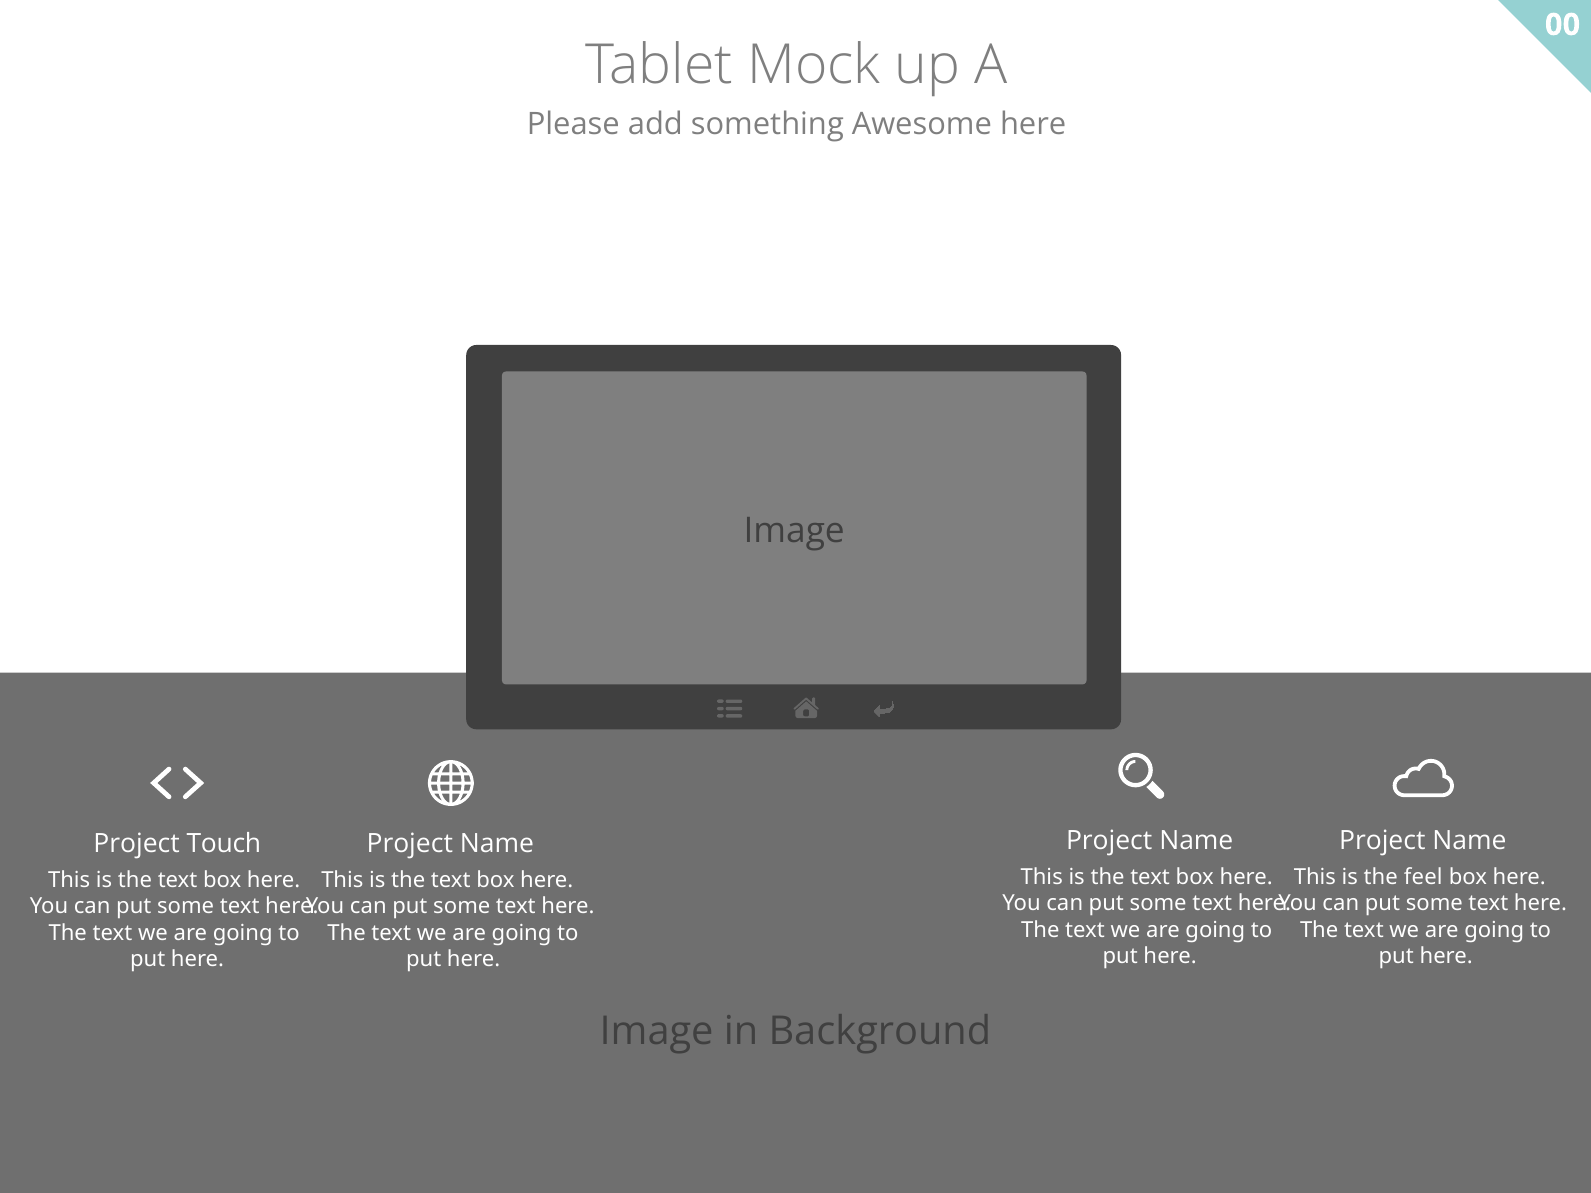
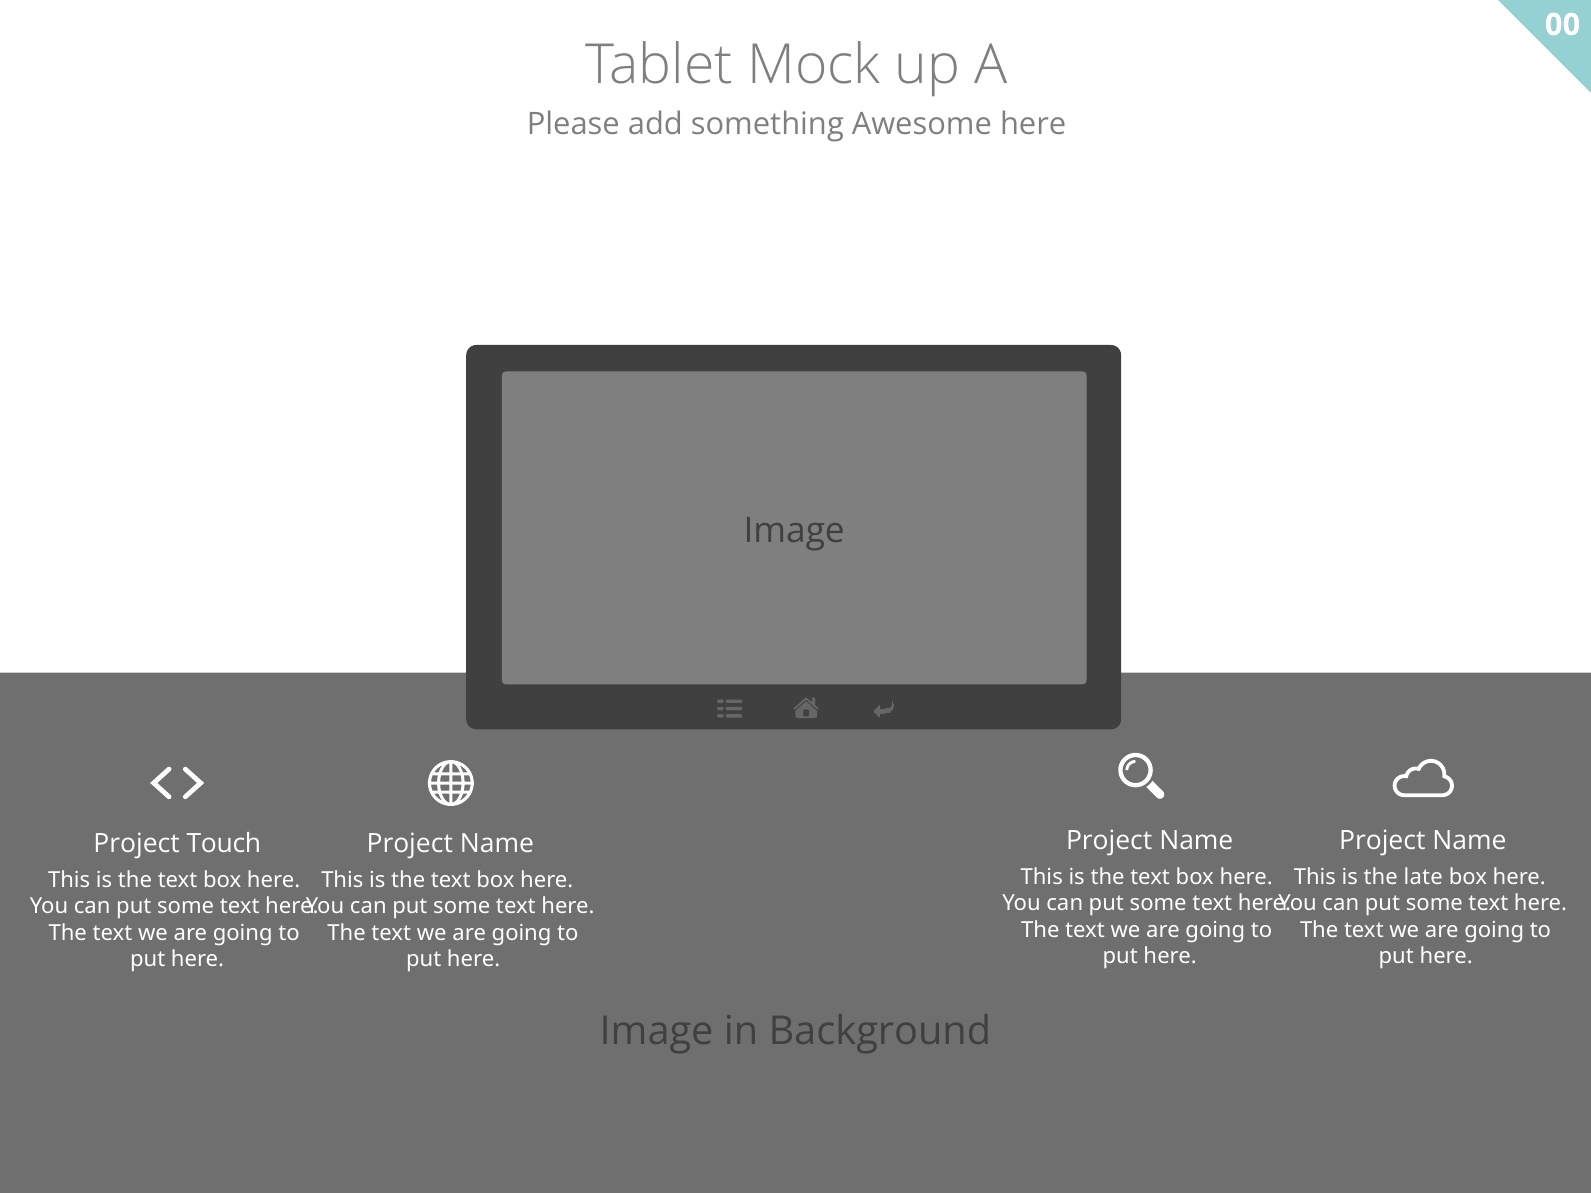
feel: feel -> late
